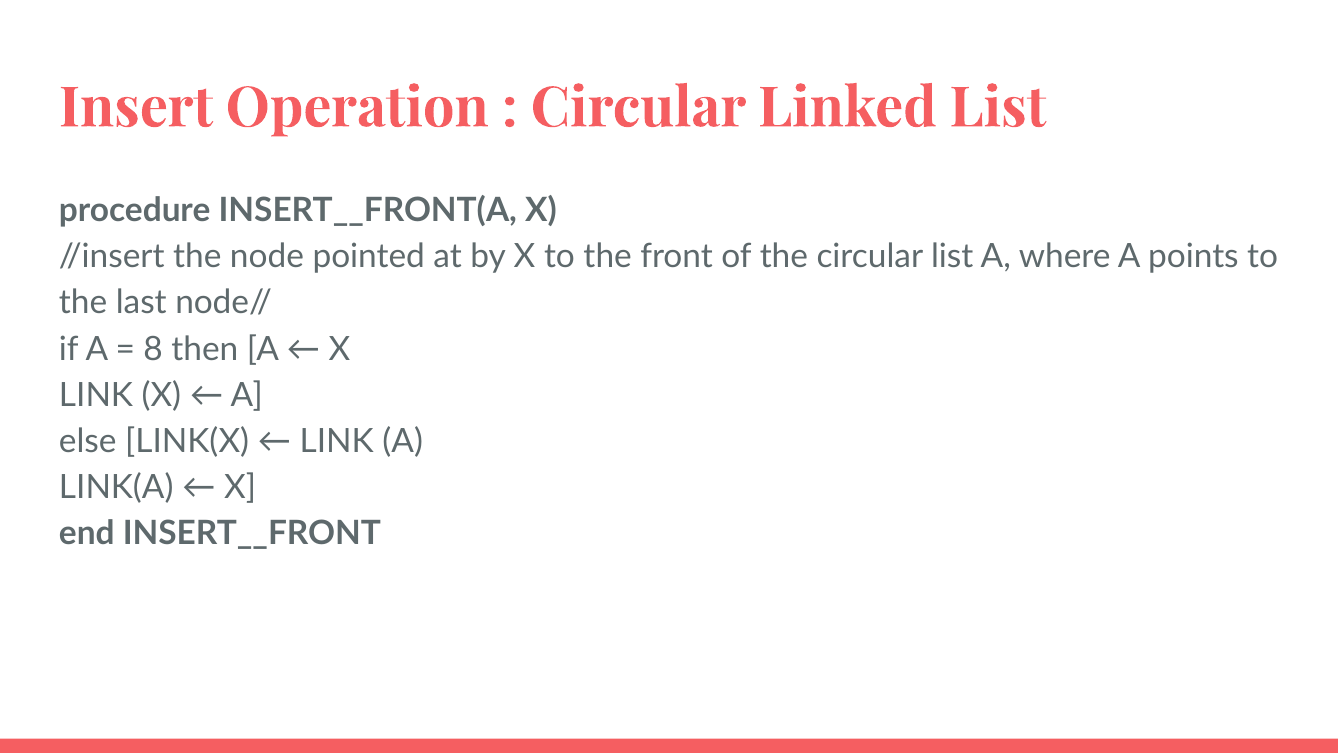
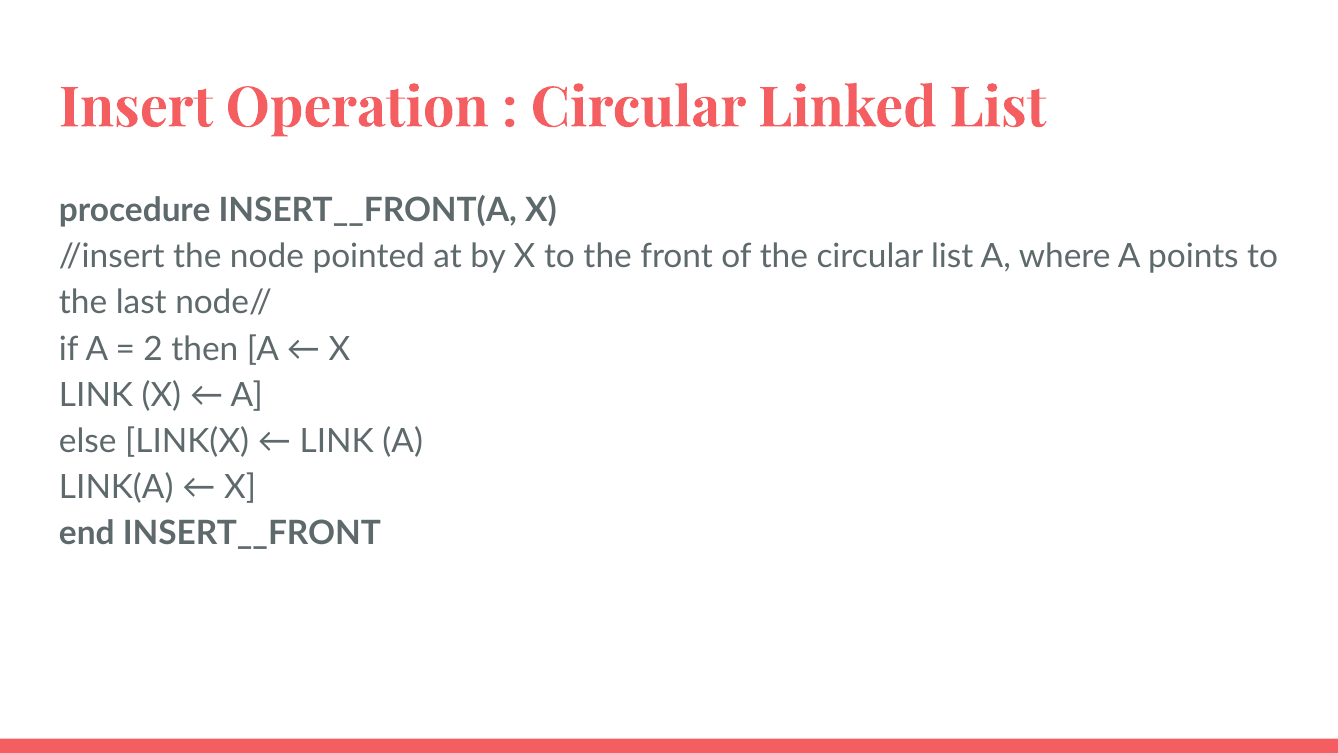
8: 8 -> 2
